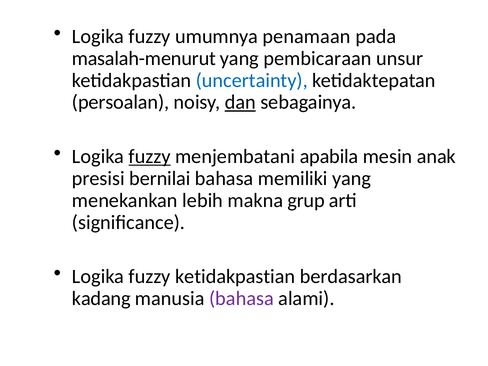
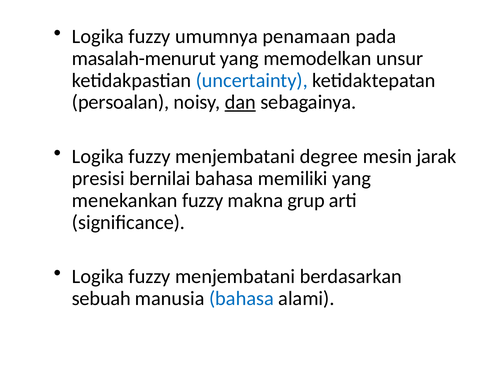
pembicaraan: pembicaraan -> memodelkan
fuzzy at (150, 156) underline: present -> none
apabila: apabila -> degree
anak: anak -> jarak
menekankan lebih: lebih -> fuzzy
ketidakpastian at (235, 276): ketidakpastian -> menjembatani
kadang: kadang -> sebuah
bahasa at (241, 298) colour: purple -> blue
